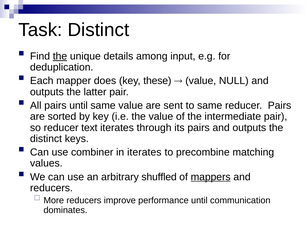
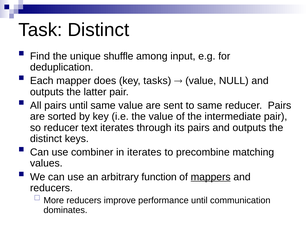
the at (60, 56) underline: present -> none
details: details -> shuffle
these: these -> tasks
shuffled: shuffled -> function
